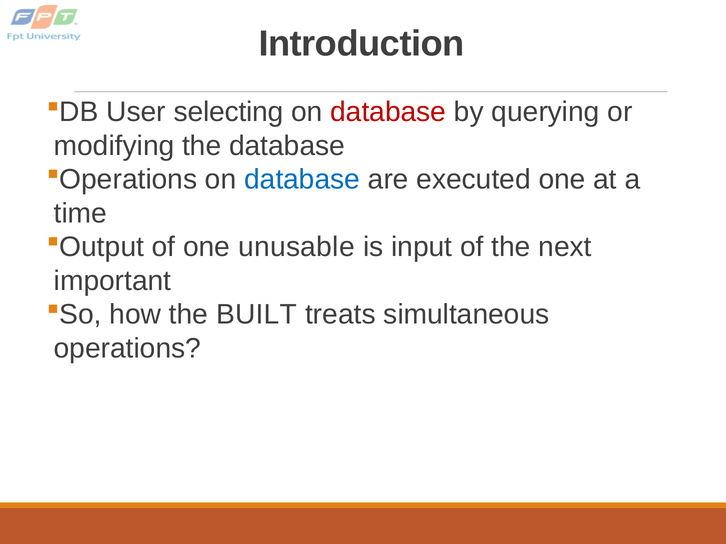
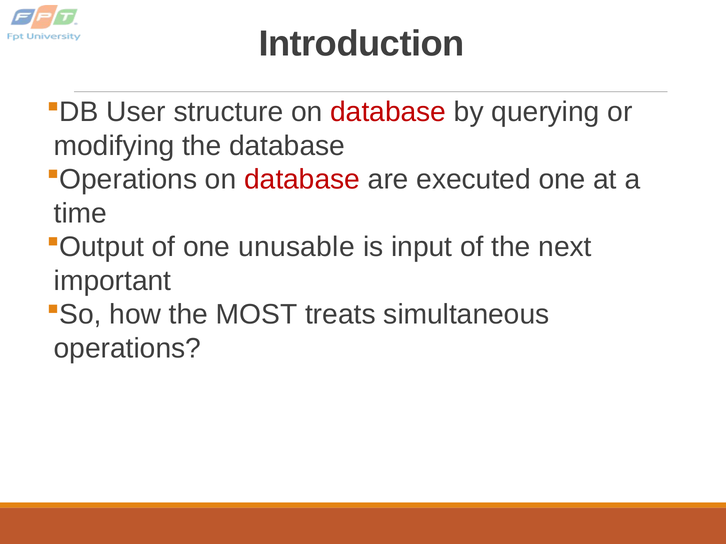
selecting: selecting -> structure
database at (302, 180) colour: blue -> red
BUILT: BUILT -> MOST
